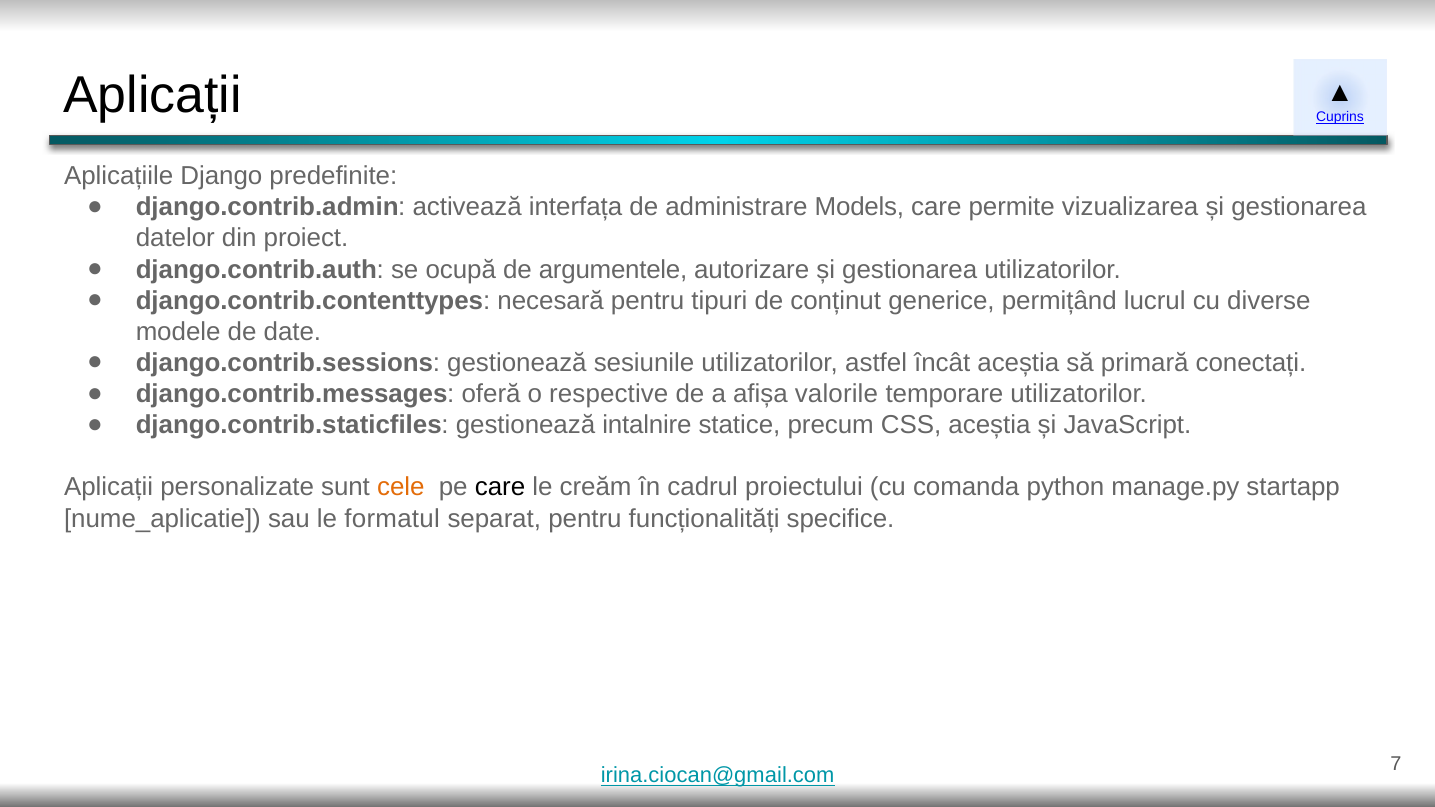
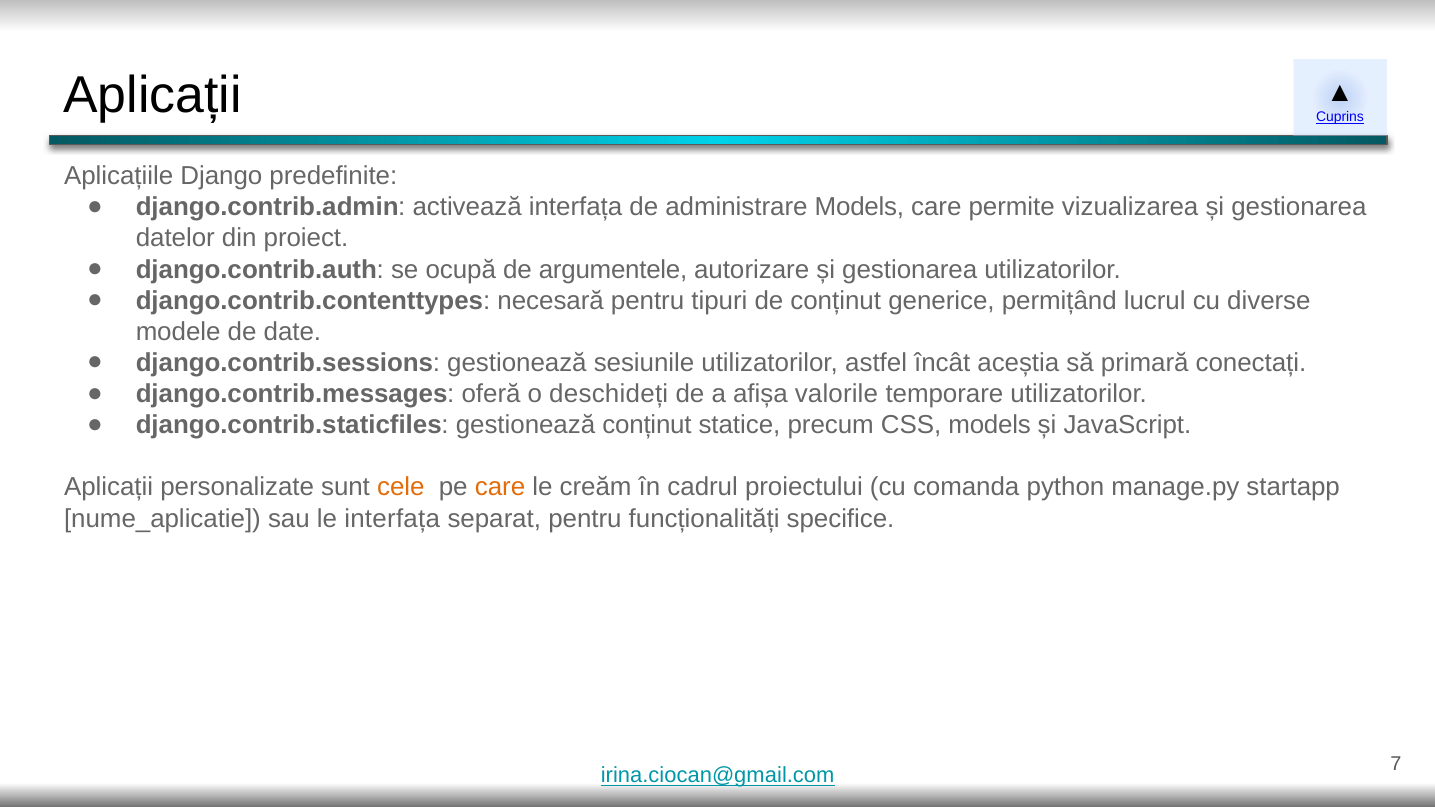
respective: respective -> deschideți
gestionează intalnire: intalnire -> conținut
CSS aceștia: aceștia -> models
care at (500, 487) colour: black -> orange
le formatul: formatul -> interfața
